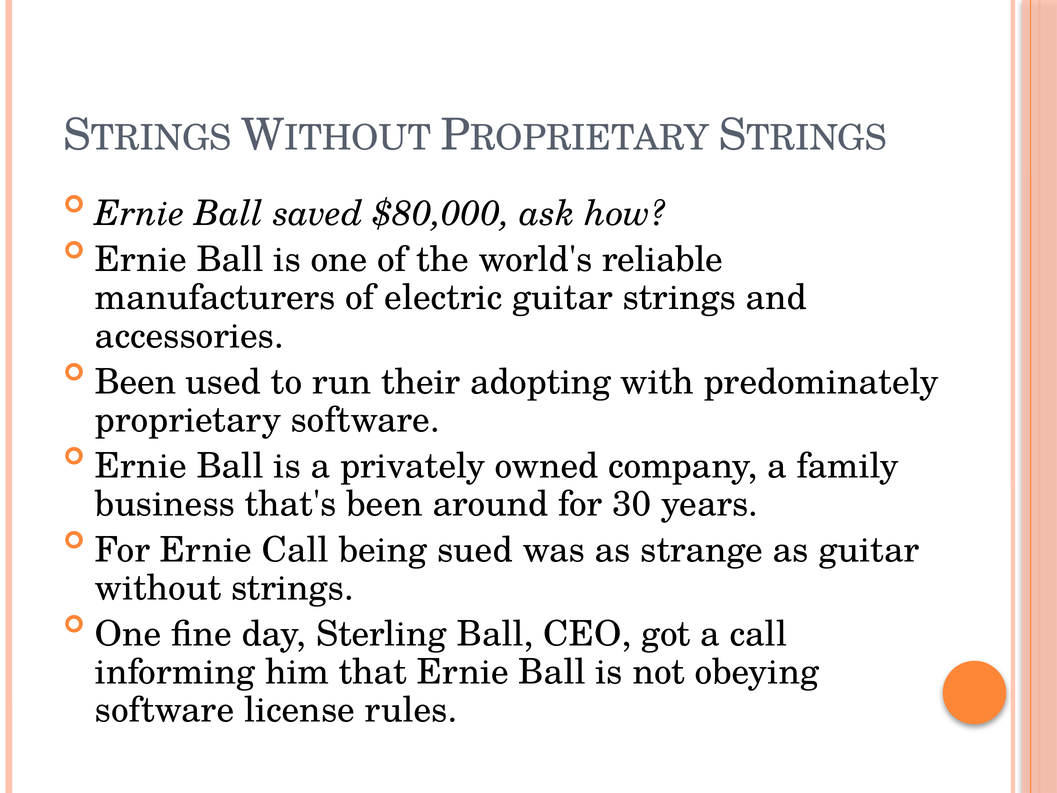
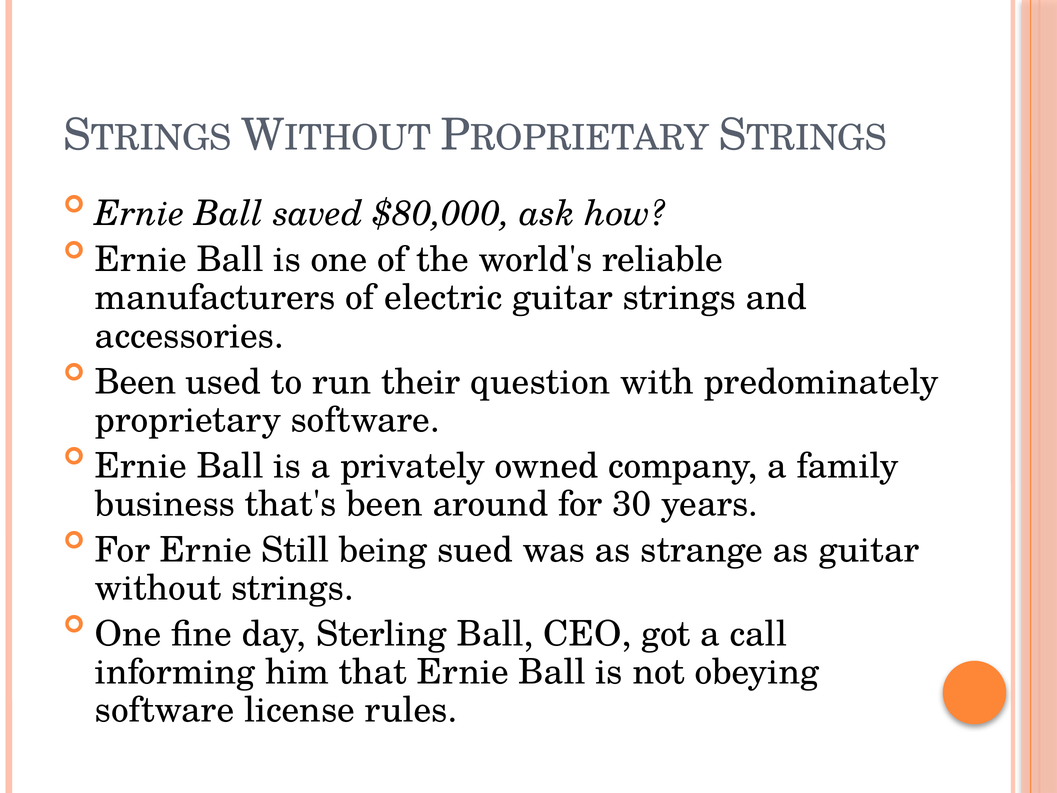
adopting: adopting -> question
Ernie Call: Call -> Still
